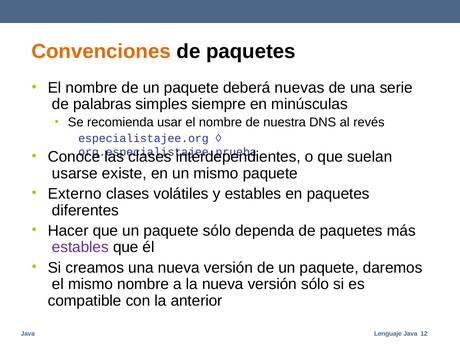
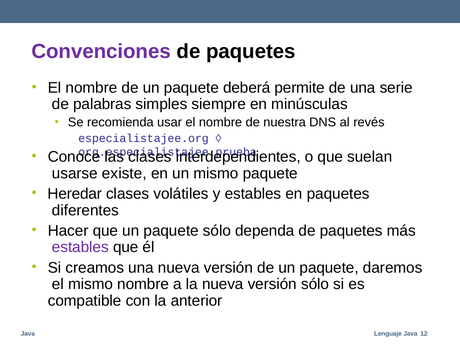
Convenciones colour: orange -> purple
nuevas: nuevas -> permite
Externo: Externo -> Heredar
